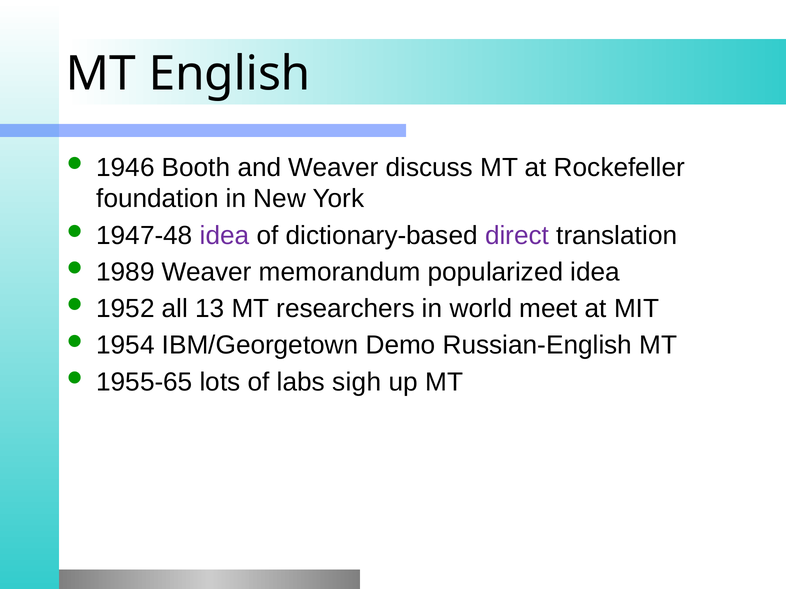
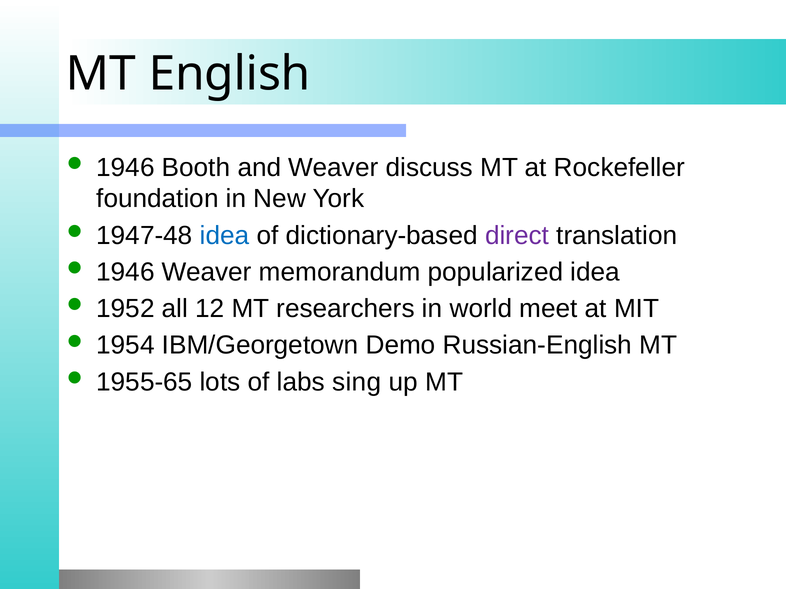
idea at (224, 236) colour: purple -> blue
1989 at (125, 272): 1989 -> 1946
13: 13 -> 12
sigh: sigh -> sing
